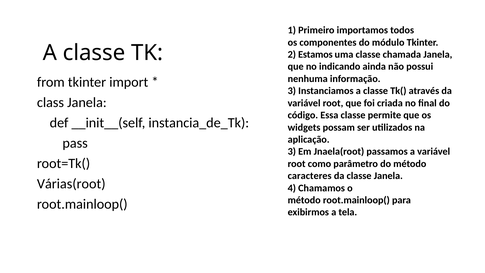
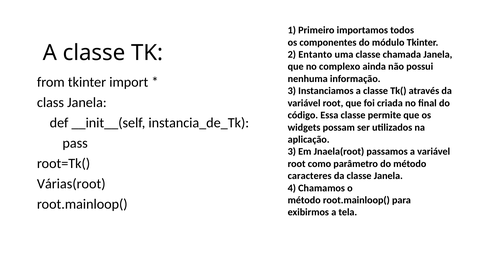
Estamos: Estamos -> Entanto
indicando: indicando -> complexo
